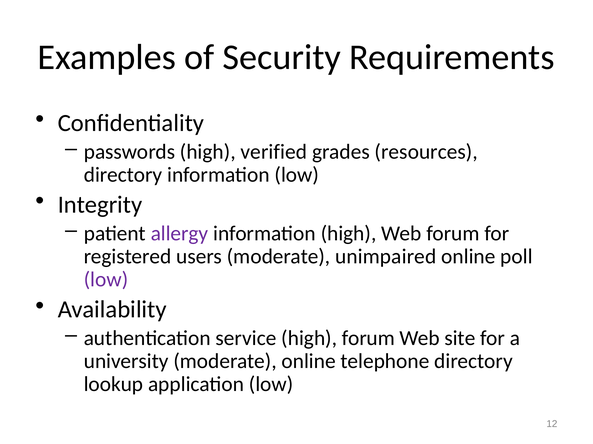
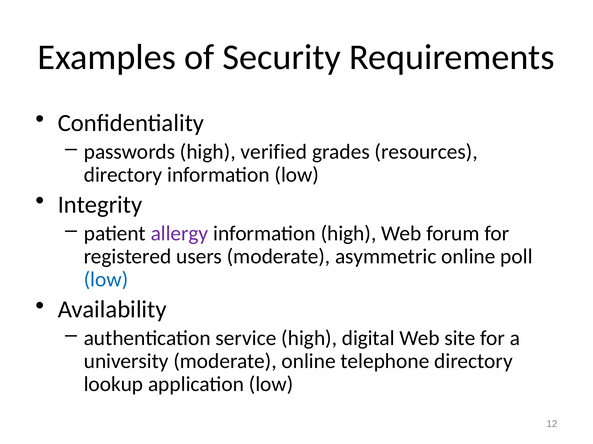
unimpaired: unimpaired -> asymmetric
low at (106, 280) colour: purple -> blue
high forum: forum -> digital
